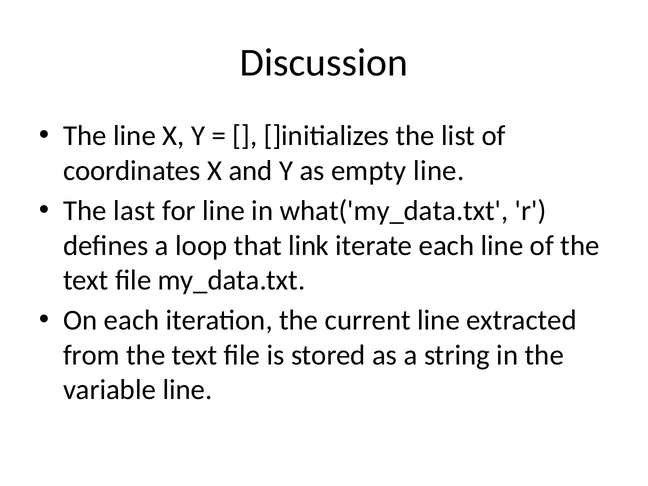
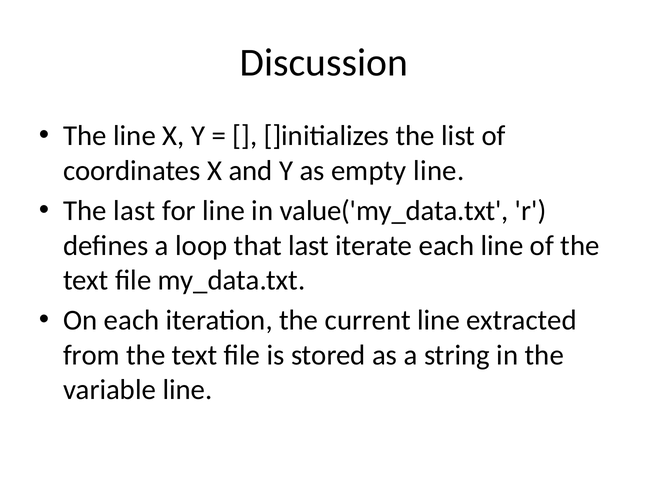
what('my_data.txt: what('my_data.txt -> value('my_data.txt
that link: link -> last
